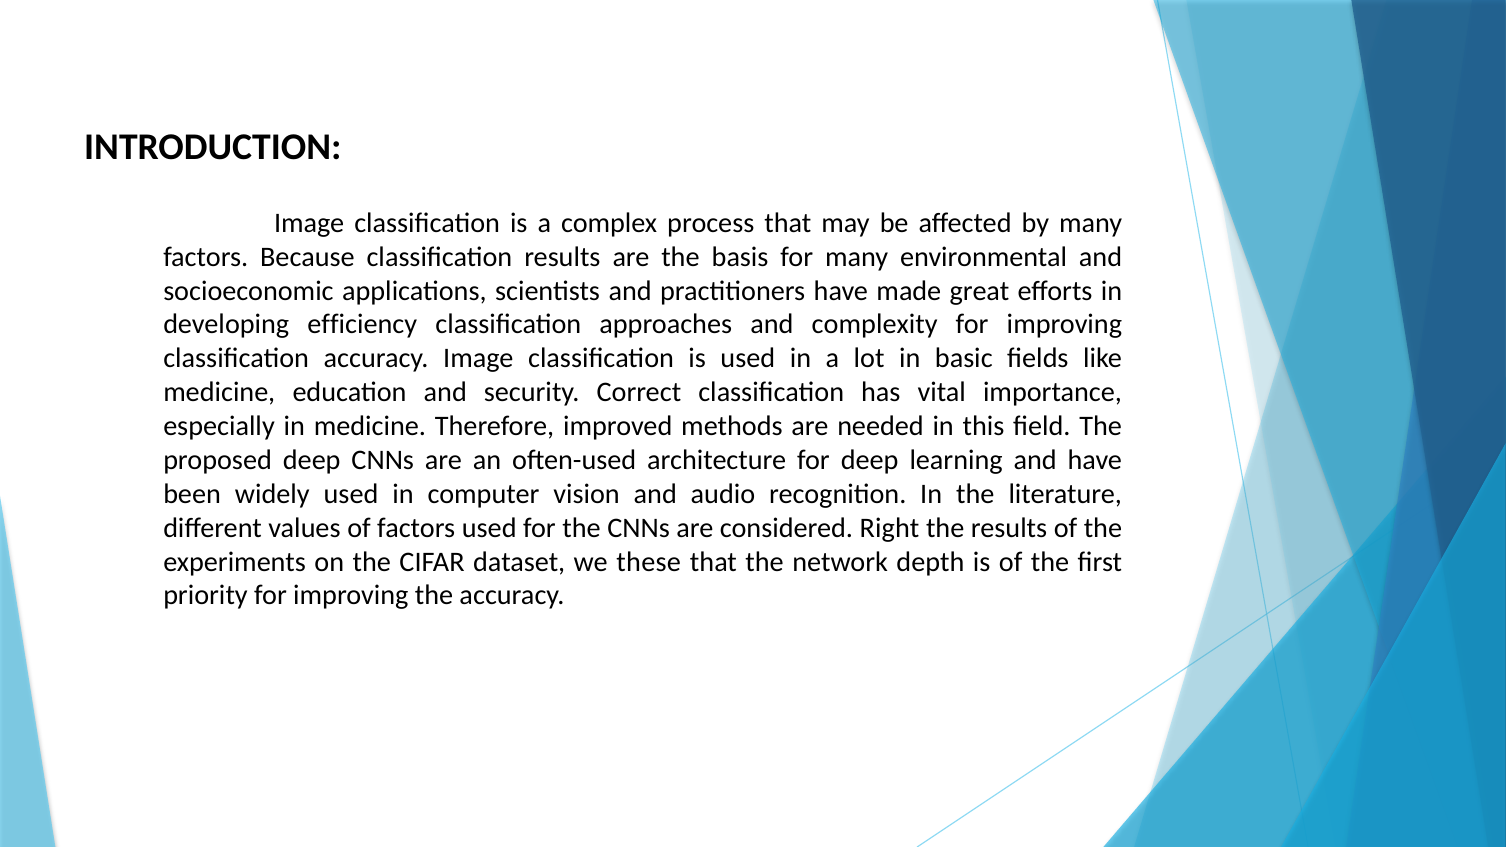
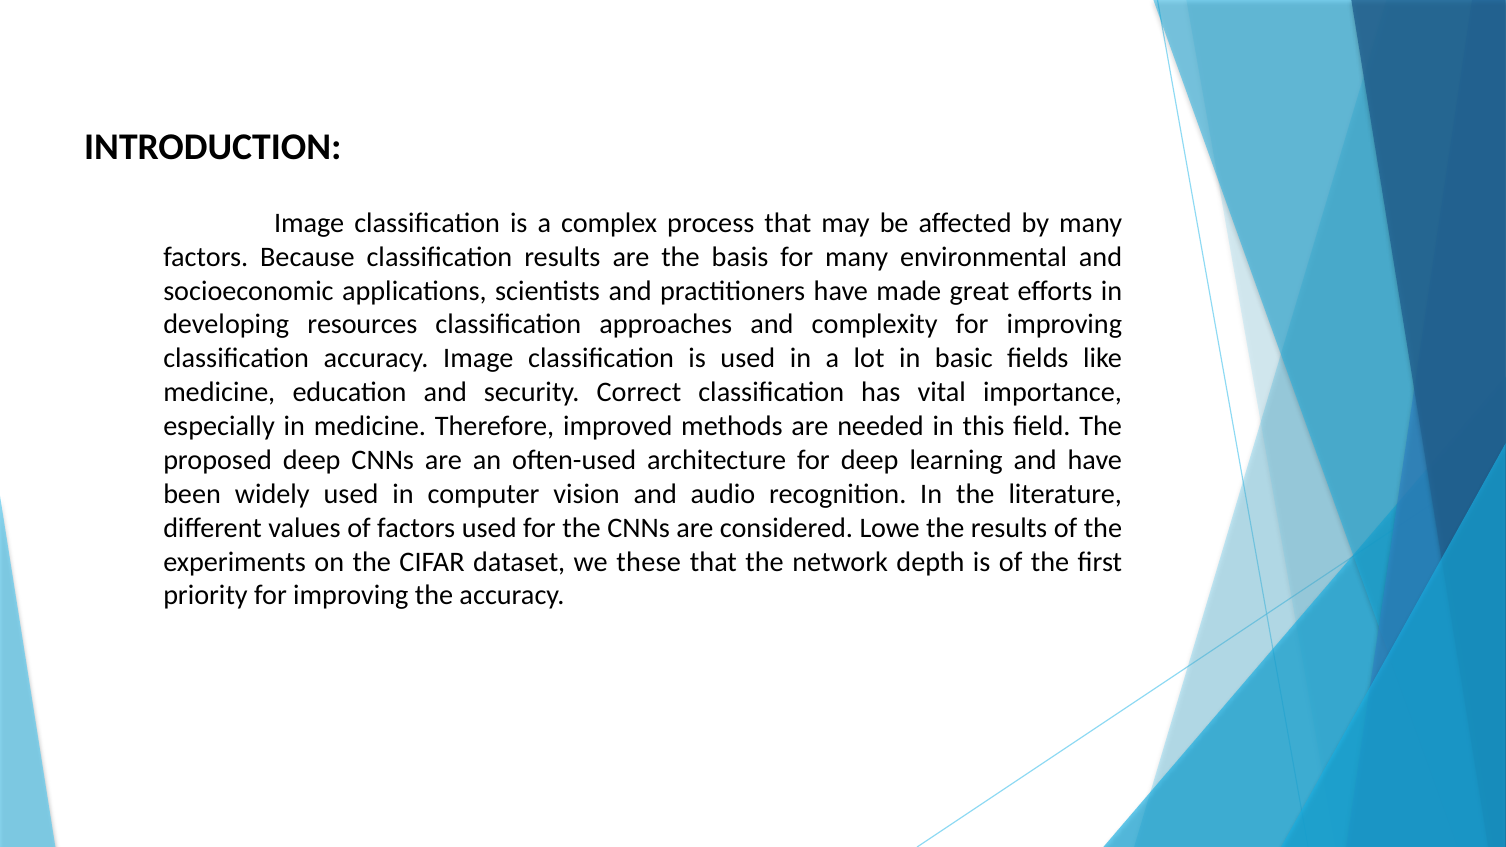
efficiency: efficiency -> resources
Right: Right -> Lowe
